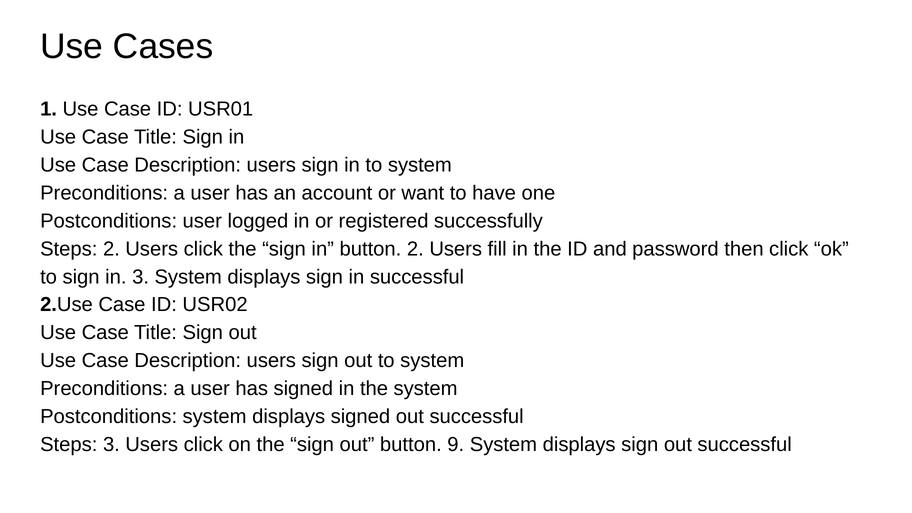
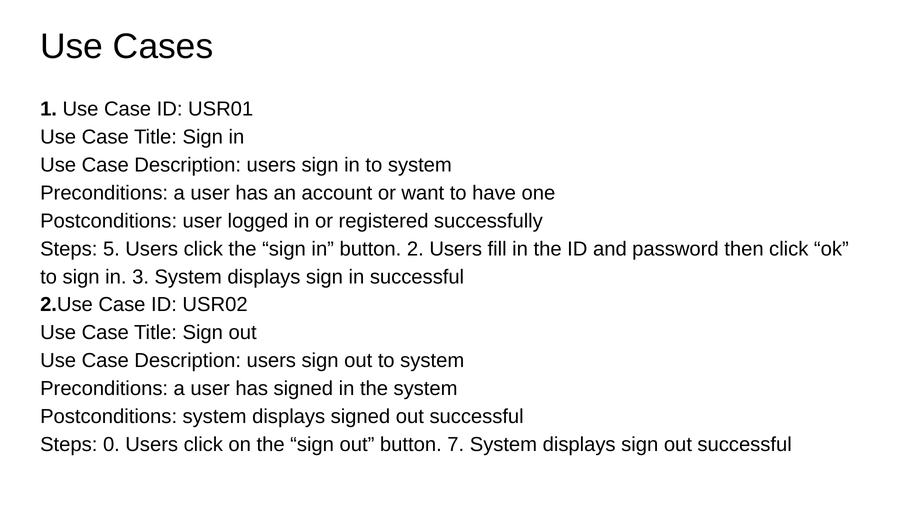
Steps 2: 2 -> 5
Steps 3: 3 -> 0
9: 9 -> 7
